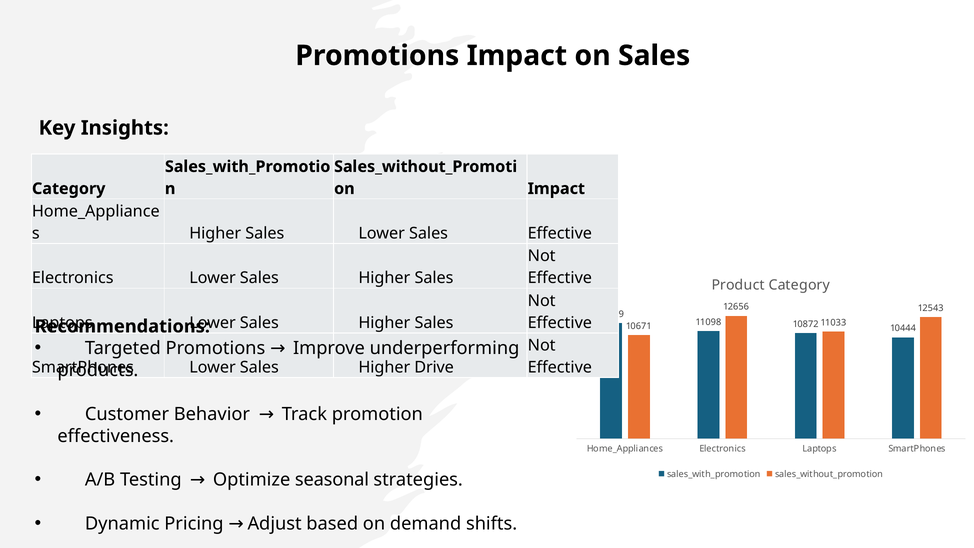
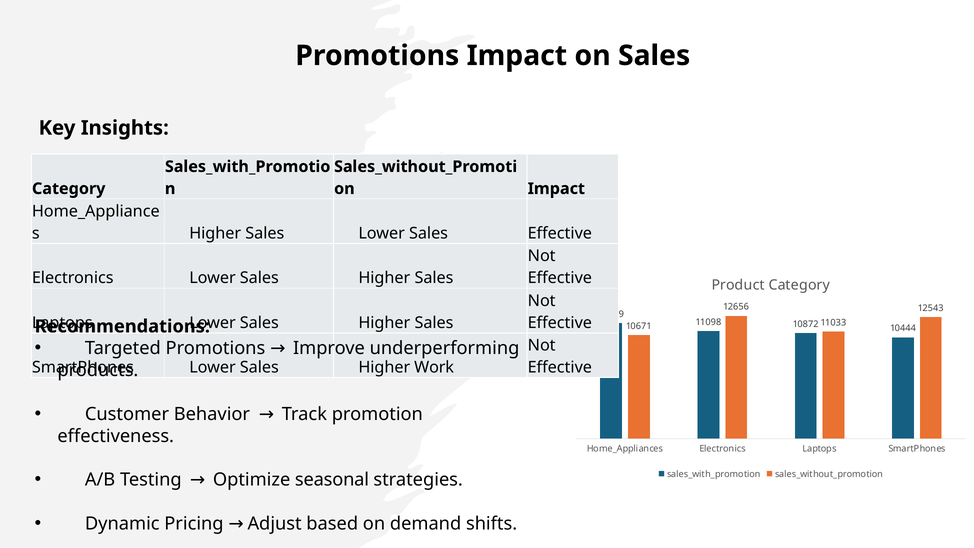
Drive: Drive -> Work
